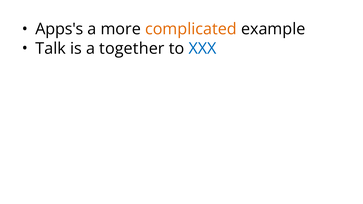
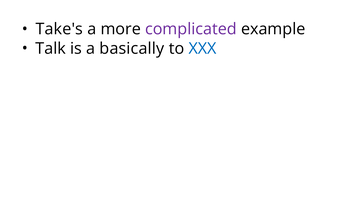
Apps's: Apps's -> Take's
complicated colour: orange -> purple
together: together -> basically
